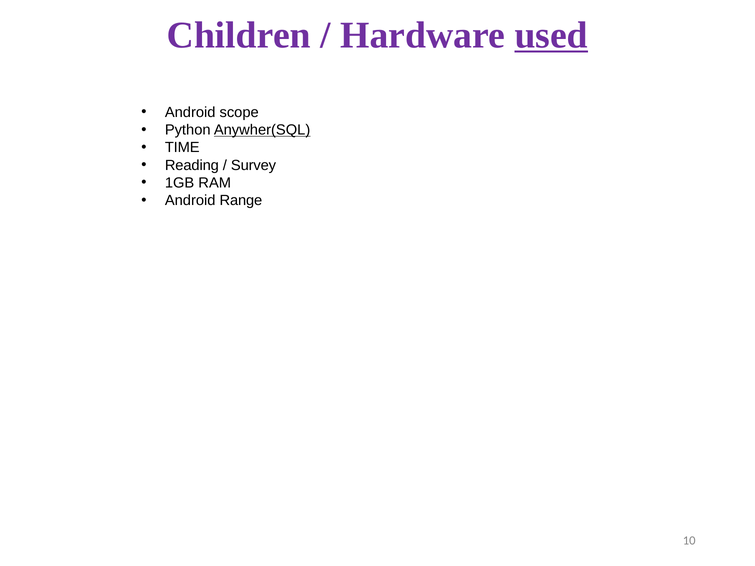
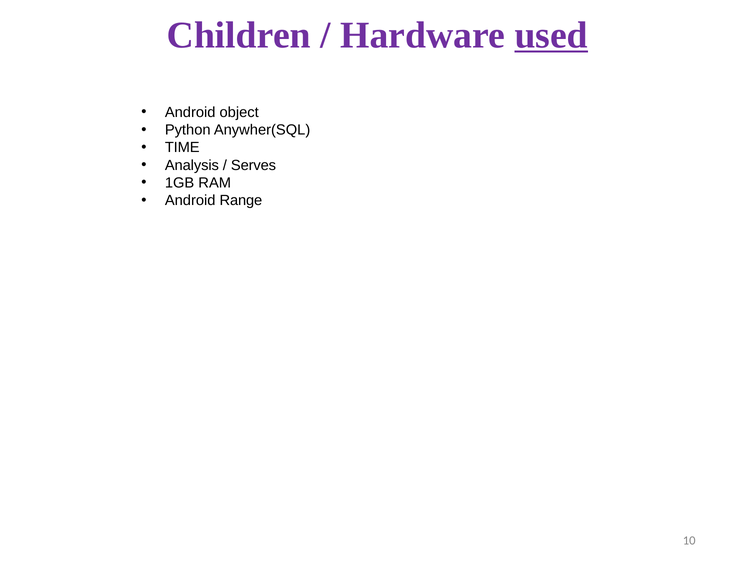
scope: scope -> object
Anywher(SQL underline: present -> none
Reading: Reading -> Analysis
Survey: Survey -> Serves
